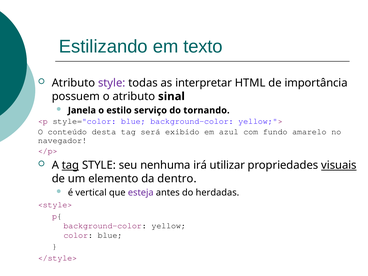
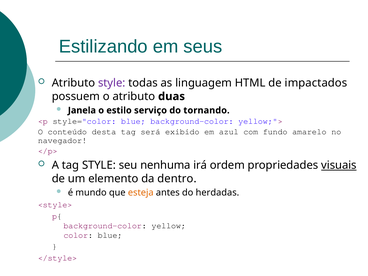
texto: texto -> seus
interpretar: interpretar -> linguagem
importância: importância -> impactados
sinal: sinal -> duas
tag at (70, 165) underline: present -> none
utilizar: utilizar -> ordem
vertical: vertical -> mundo
esteja colour: purple -> orange
